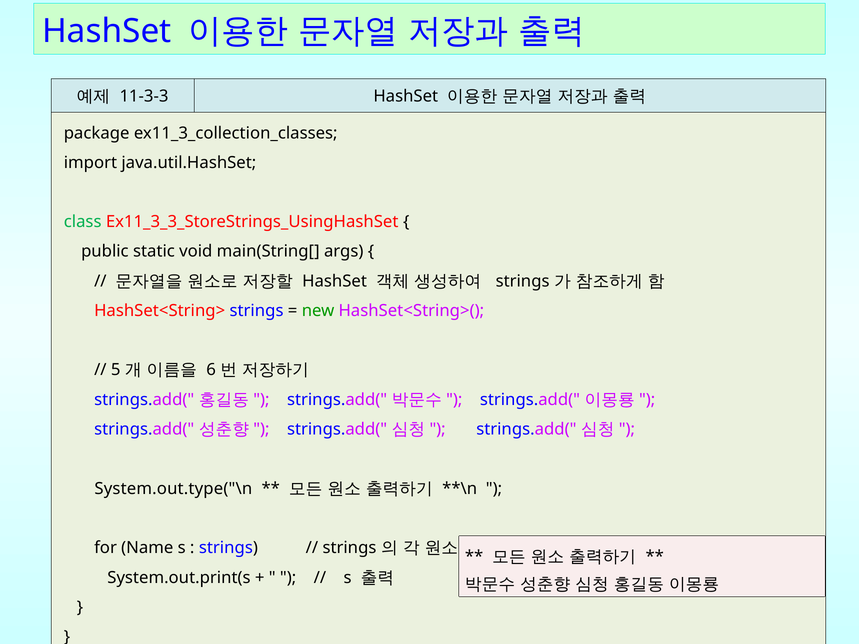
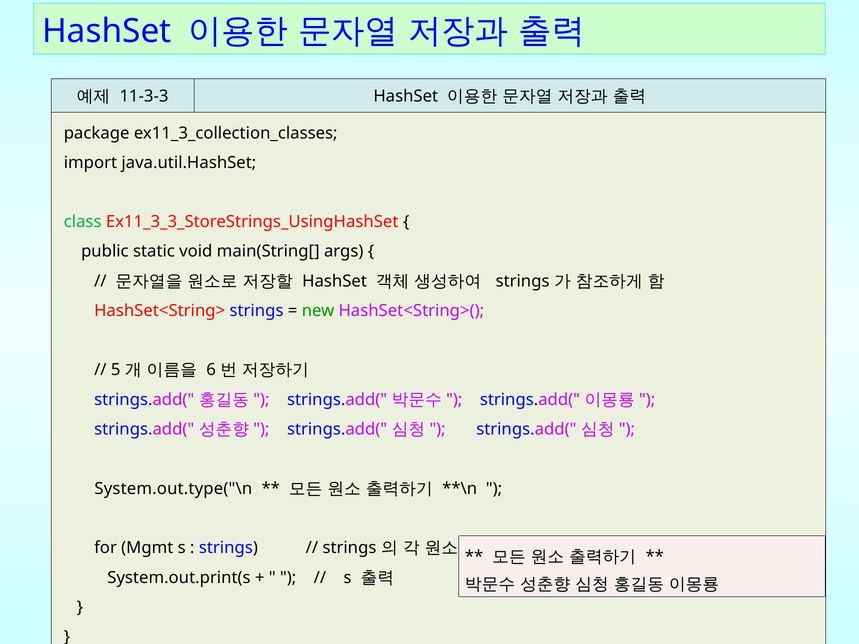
Name: Name -> Mgmt
